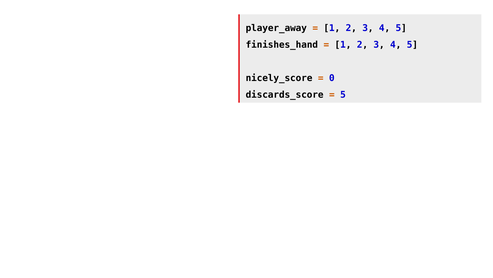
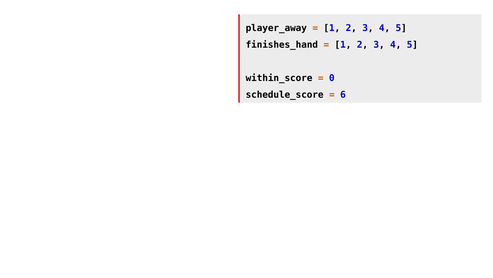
nicely_score: nicely_score -> within_score
discards_score: discards_score -> schedule_score
5 at (343, 95): 5 -> 6
